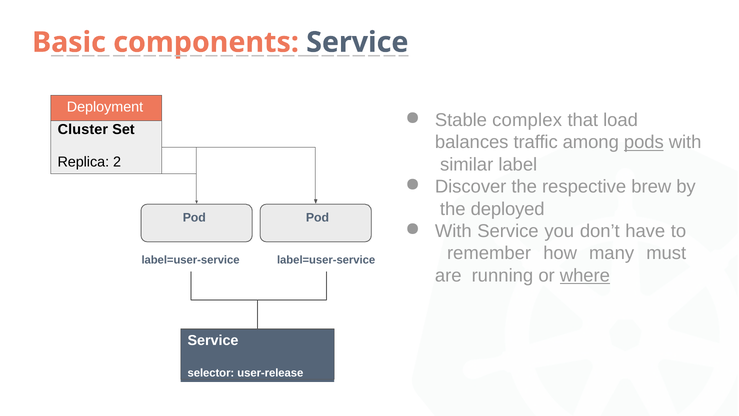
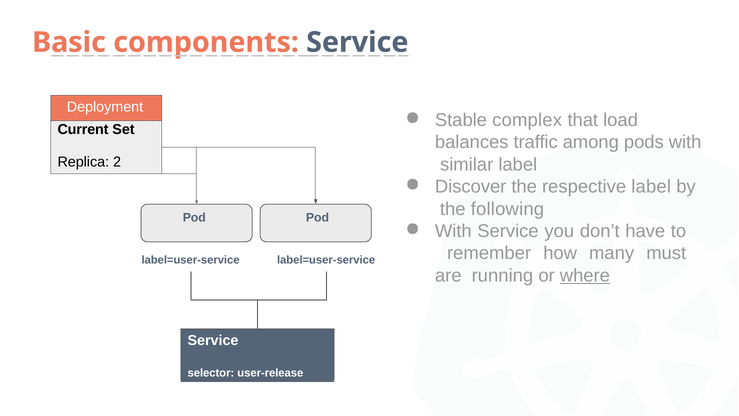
Cluster: Cluster -> Current
pods underline: present -> none
respective brew: brew -> label
deployed: deployed -> following
